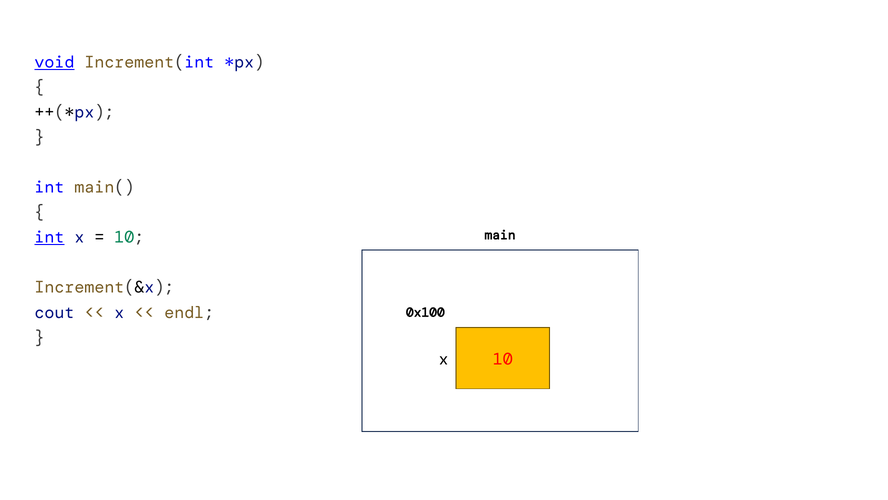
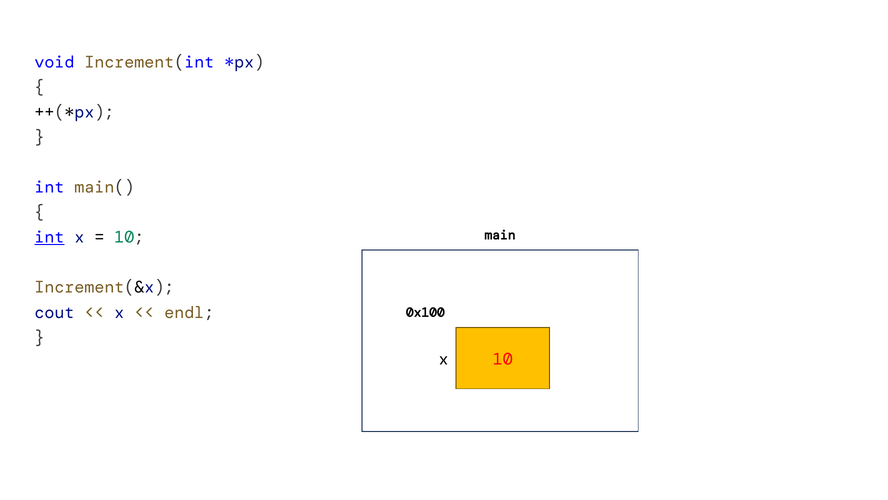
void underline: present -> none
